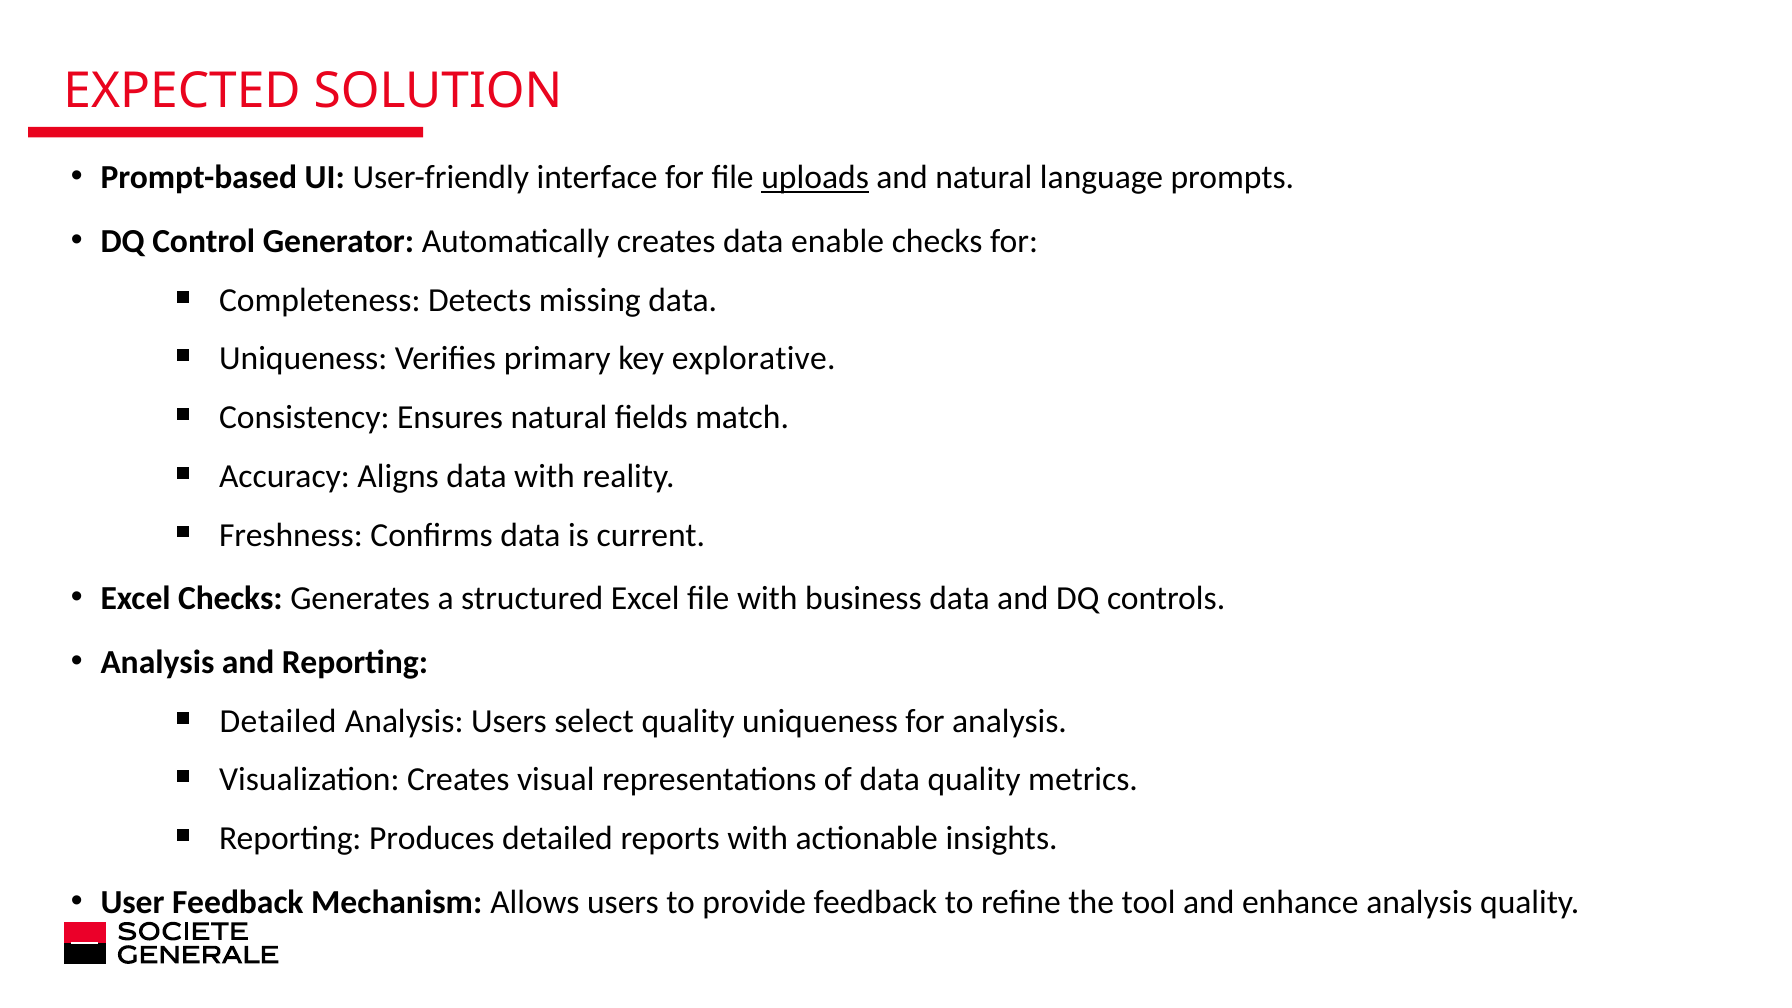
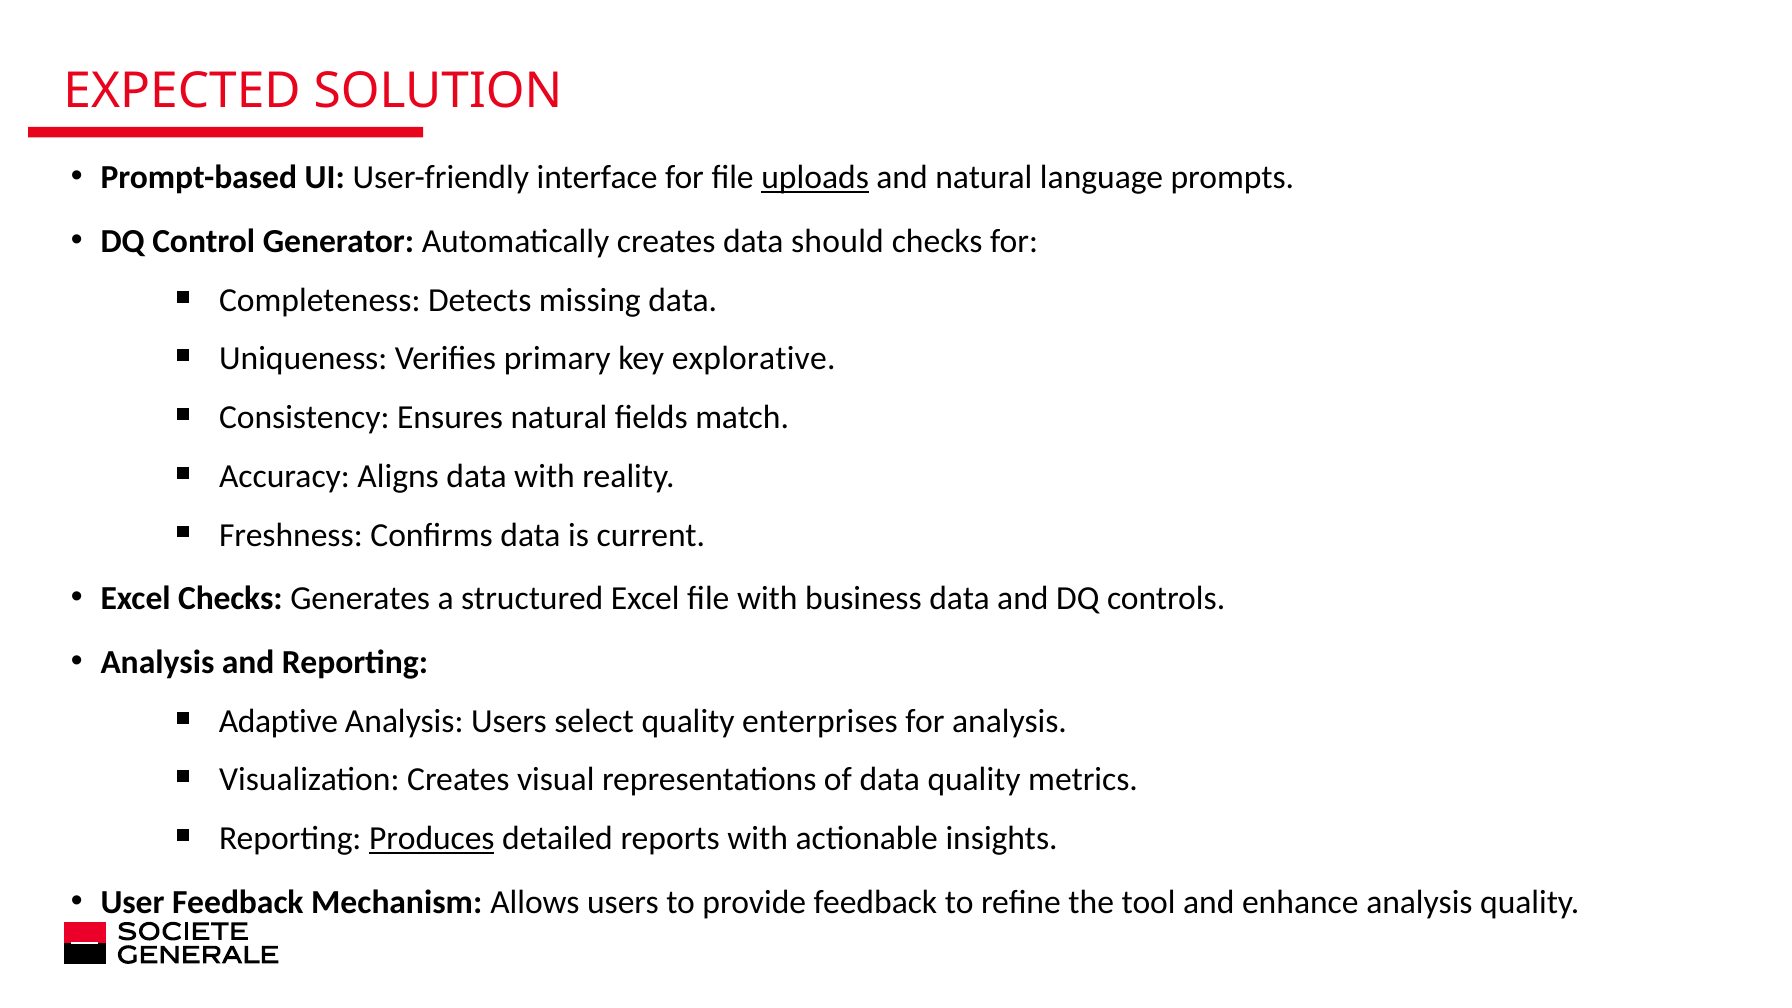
enable: enable -> should
Detailed at (278, 721): Detailed -> Adaptive
quality uniqueness: uniqueness -> enterprises
Produces underline: none -> present
